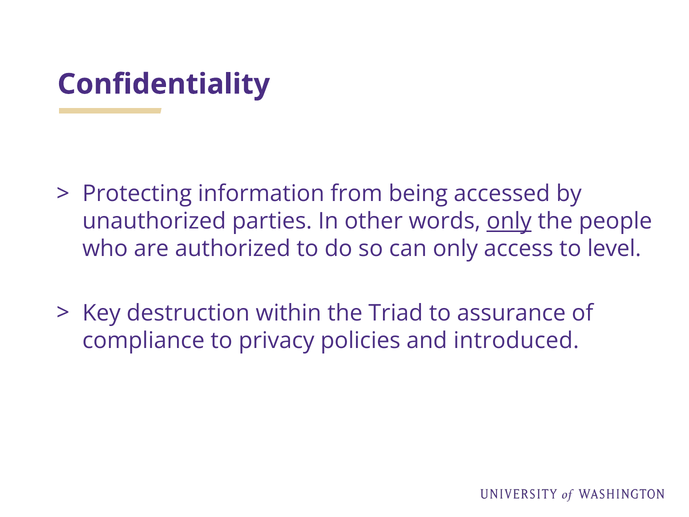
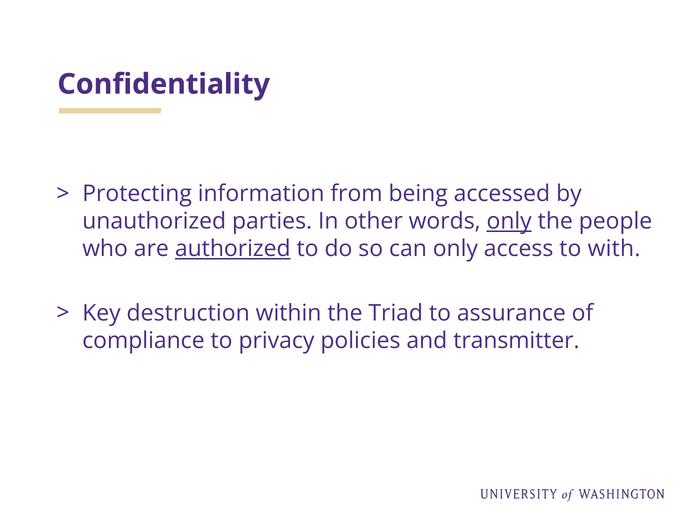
authorized underline: none -> present
level: level -> with
introduced: introduced -> transmitter
